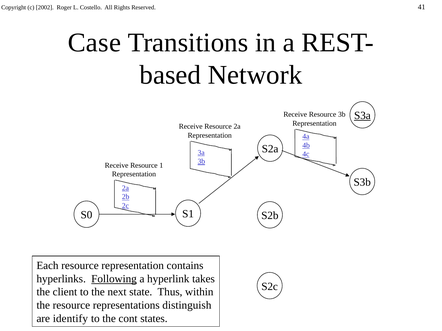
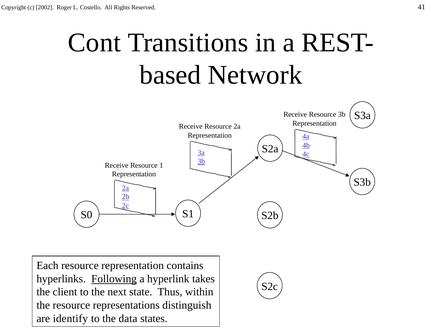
Case: Case -> Cont
S3a underline: present -> none
cont: cont -> data
